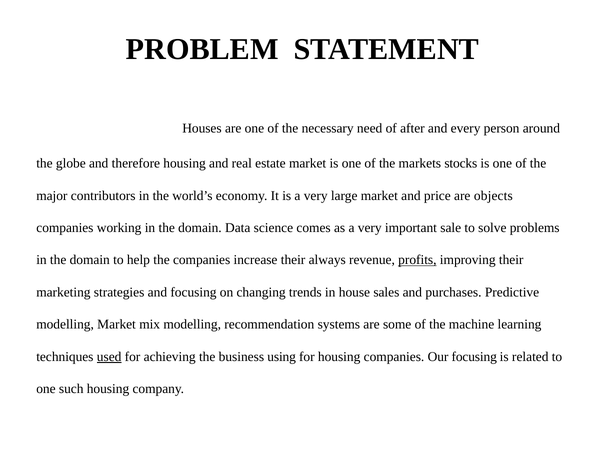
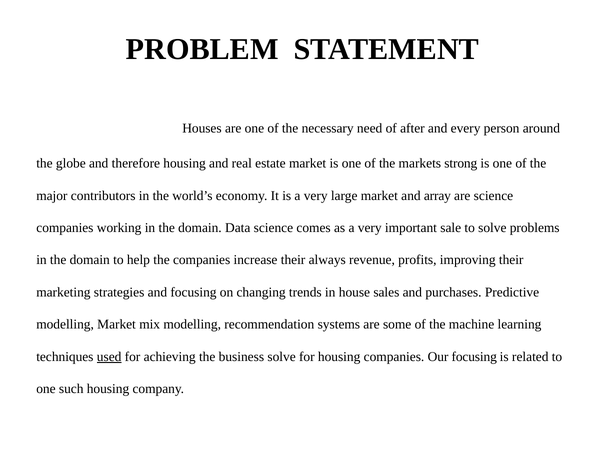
stocks: stocks -> strong
price: price -> array
are objects: objects -> science
profits underline: present -> none
business using: using -> solve
